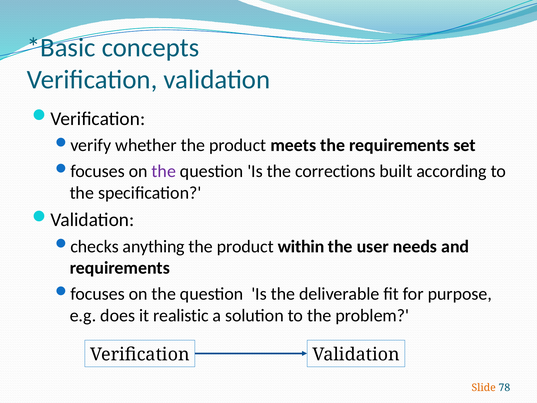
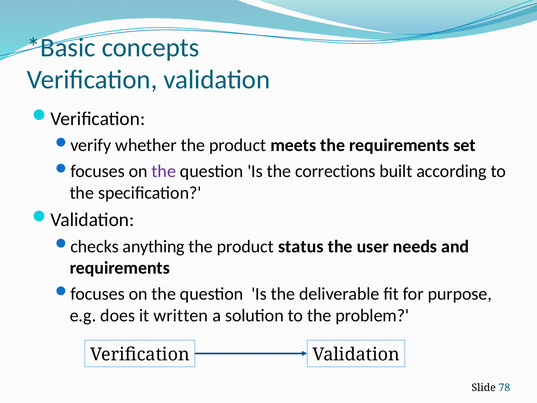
within: within -> status
realistic: realistic -> written
Slide colour: orange -> black
